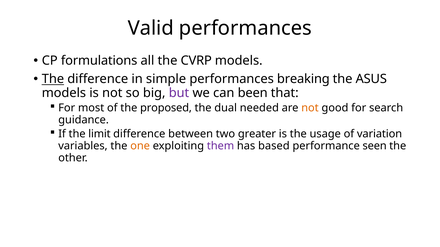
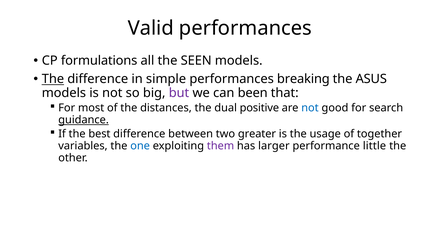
CVRP: CVRP -> SEEN
proposed: proposed -> distances
needed: needed -> positive
not at (310, 108) colour: orange -> blue
guidance underline: none -> present
limit: limit -> best
variation: variation -> together
one colour: orange -> blue
based: based -> larger
seen: seen -> little
